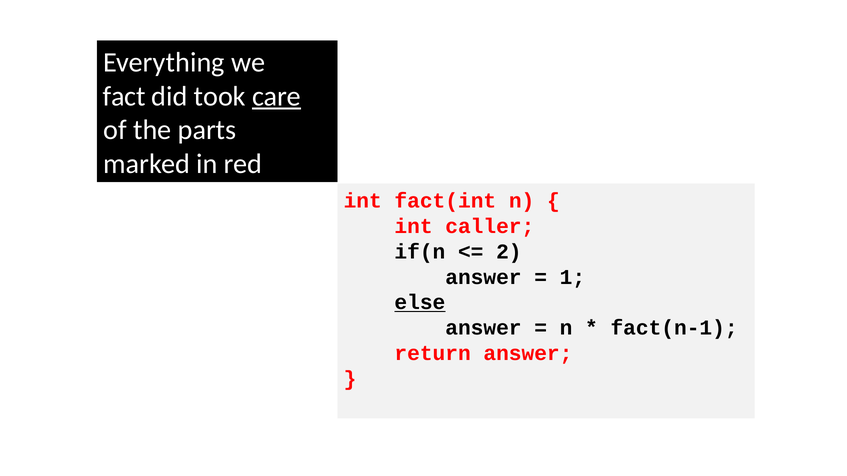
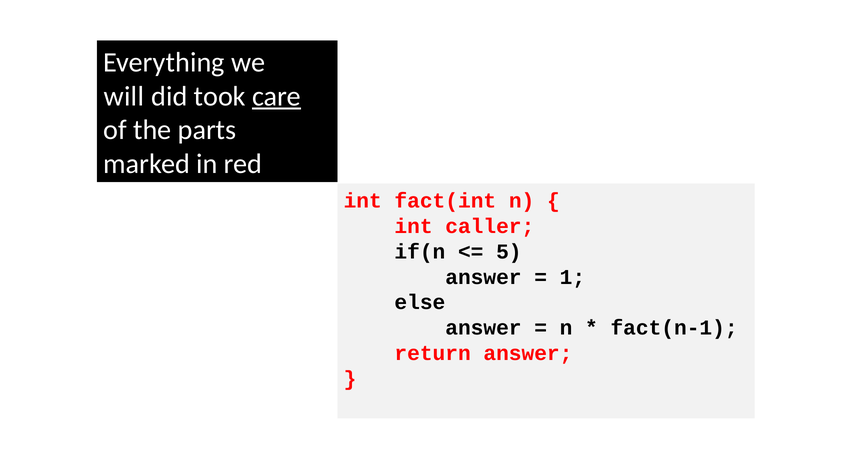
fact: fact -> will
2: 2 -> 5
else underline: present -> none
